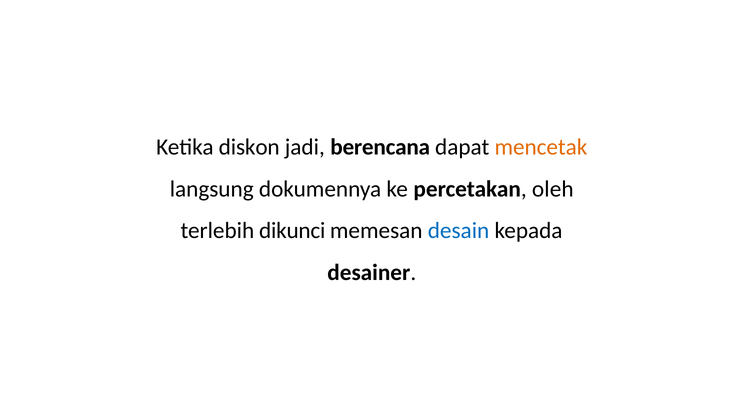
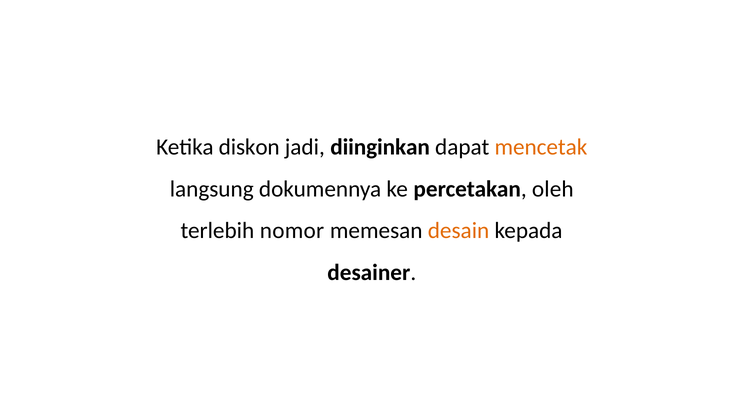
berencana: berencana -> diinginkan
dikunci: dikunci -> nomor
desain colour: blue -> orange
